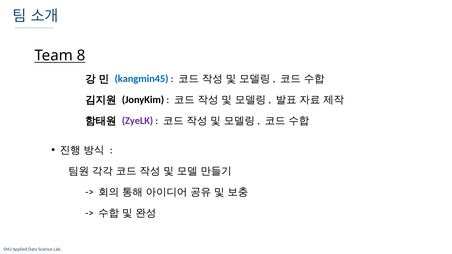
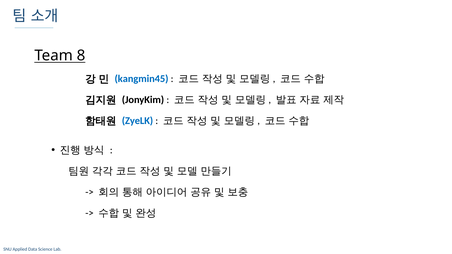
ZyeLK colour: purple -> blue
